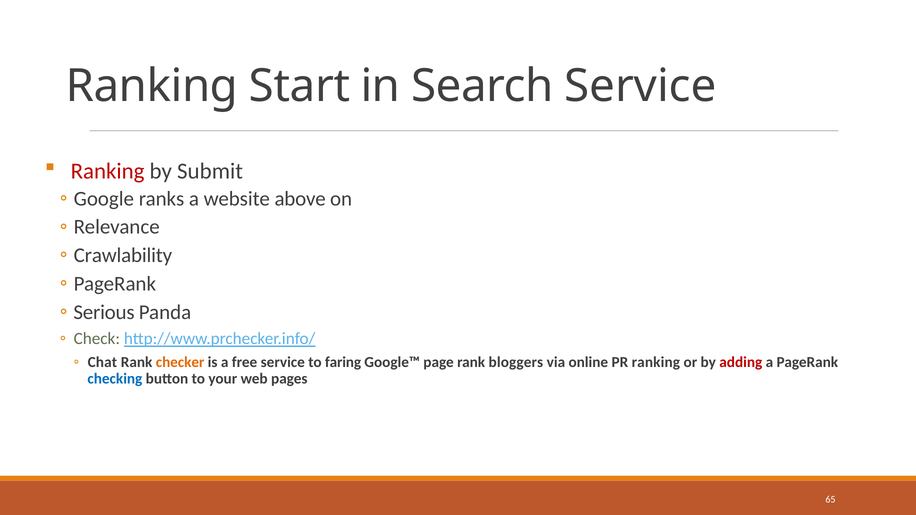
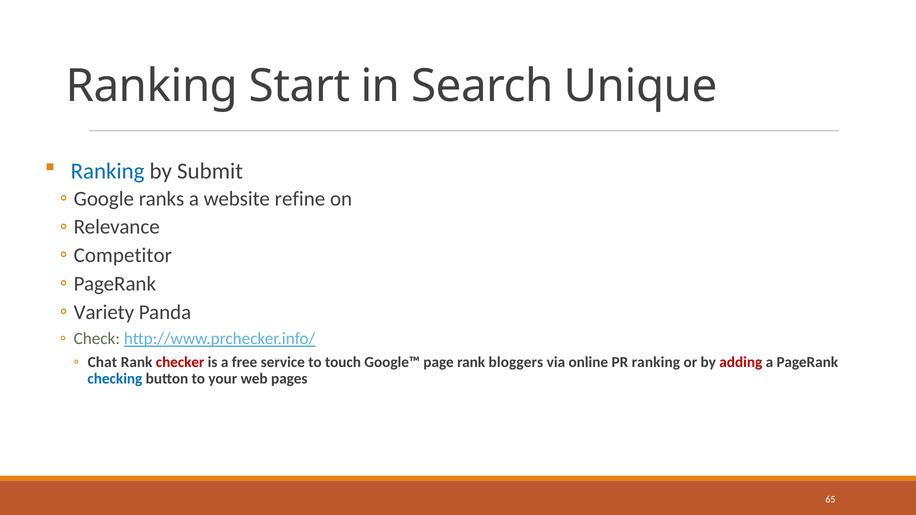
Search Service: Service -> Unique
Ranking at (108, 171) colour: red -> blue
above: above -> refine
Crawlability: Crawlability -> Competitor
Serious: Serious -> Variety
checker colour: orange -> red
faring: faring -> touch
